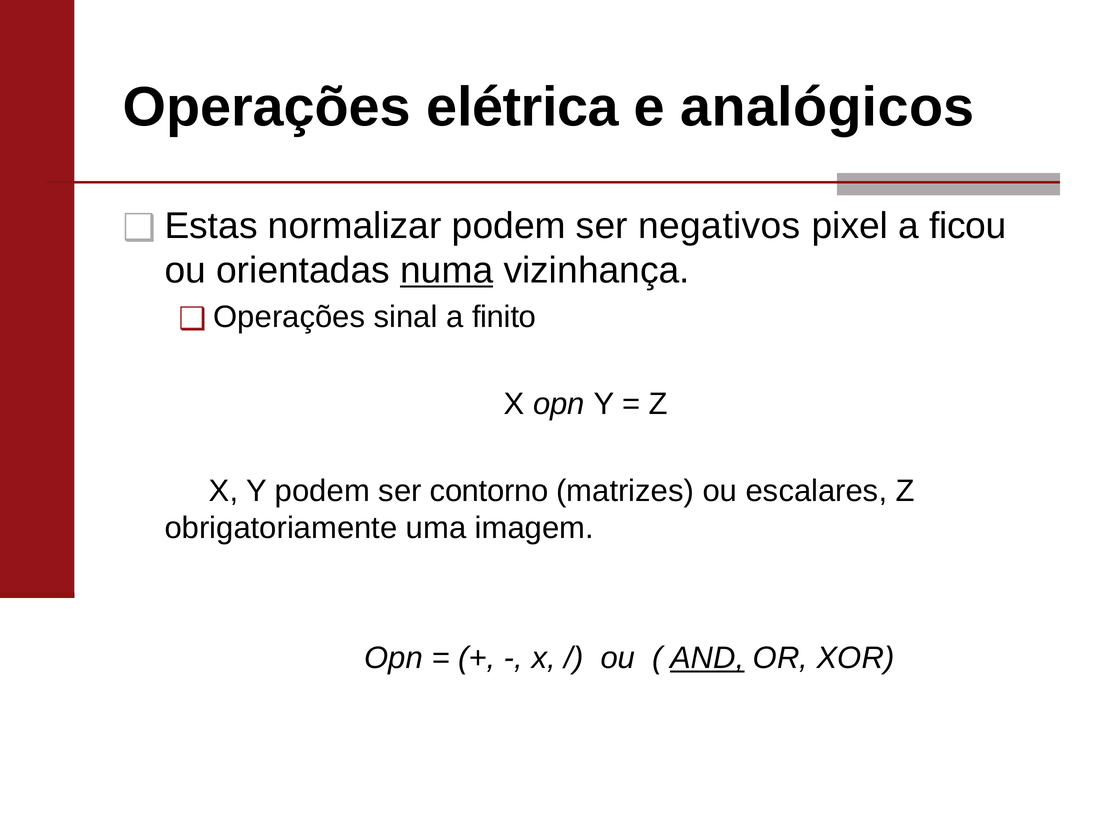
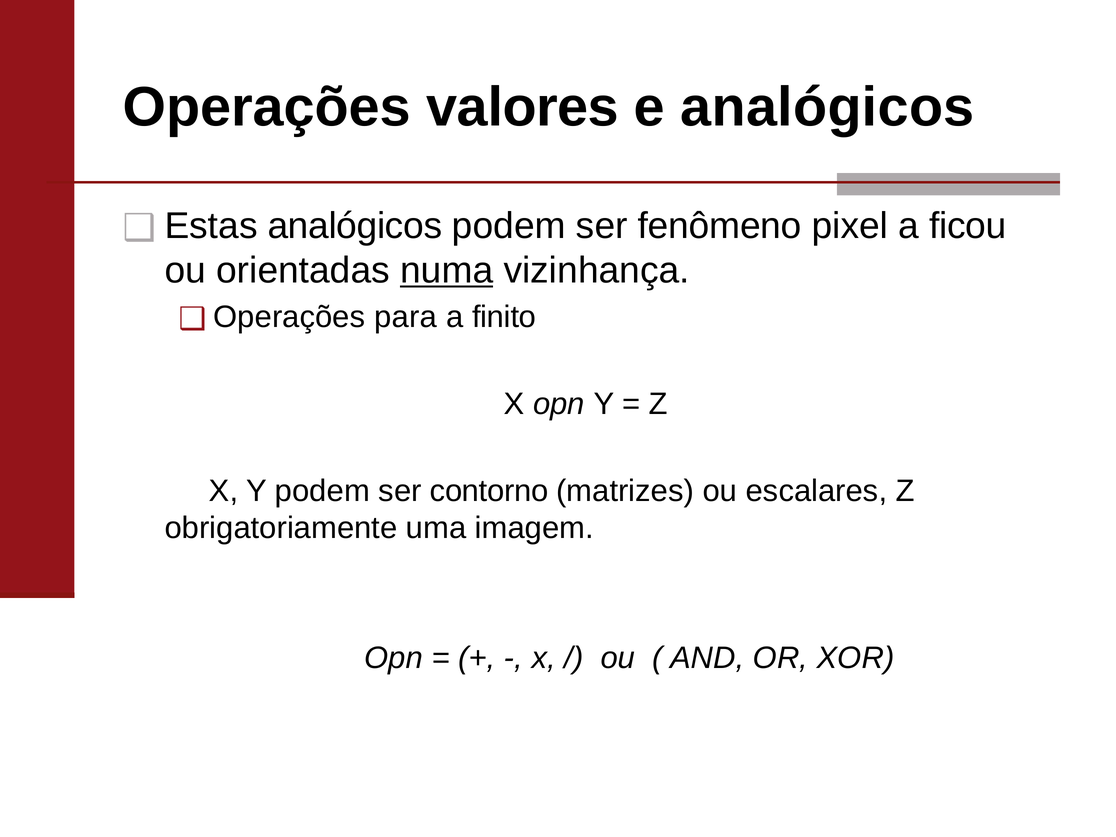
elétrica: elétrica -> valores
normalizar at (355, 226): normalizar -> analógicos
negativos: negativos -> fenômeno
sinal: sinal -> para
AND underline: present -> none
